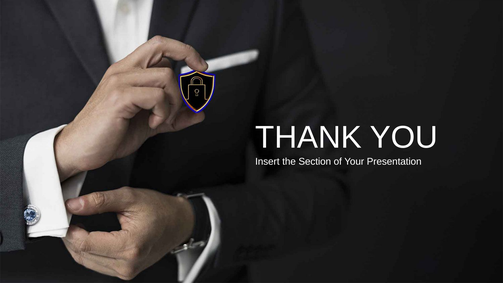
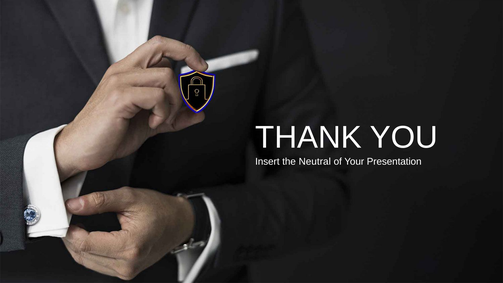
Section: Section -> Neutral
